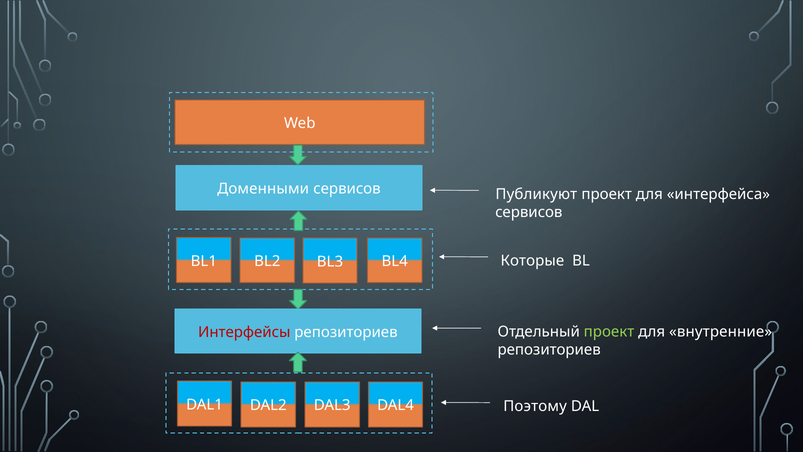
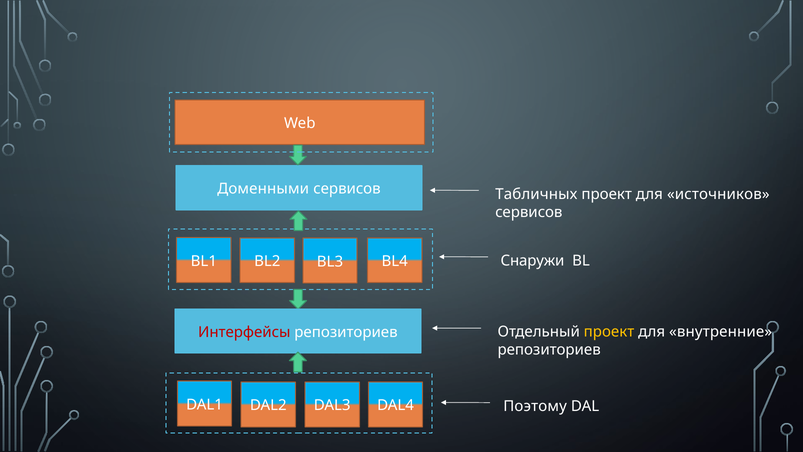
Публикуют: Публикуют -> Табличных
интерфейса: интерфейса -> источников
Которые: Которые -> Снаружи
проект at (609, 332) colour: light green -> yellow
